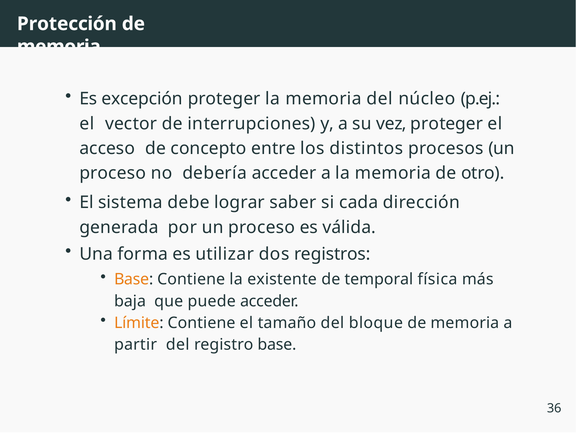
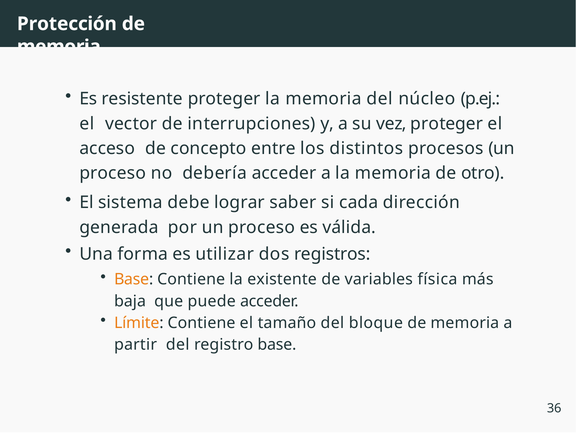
excepción: excepción -> resistente
temporal: temporal -> variables
